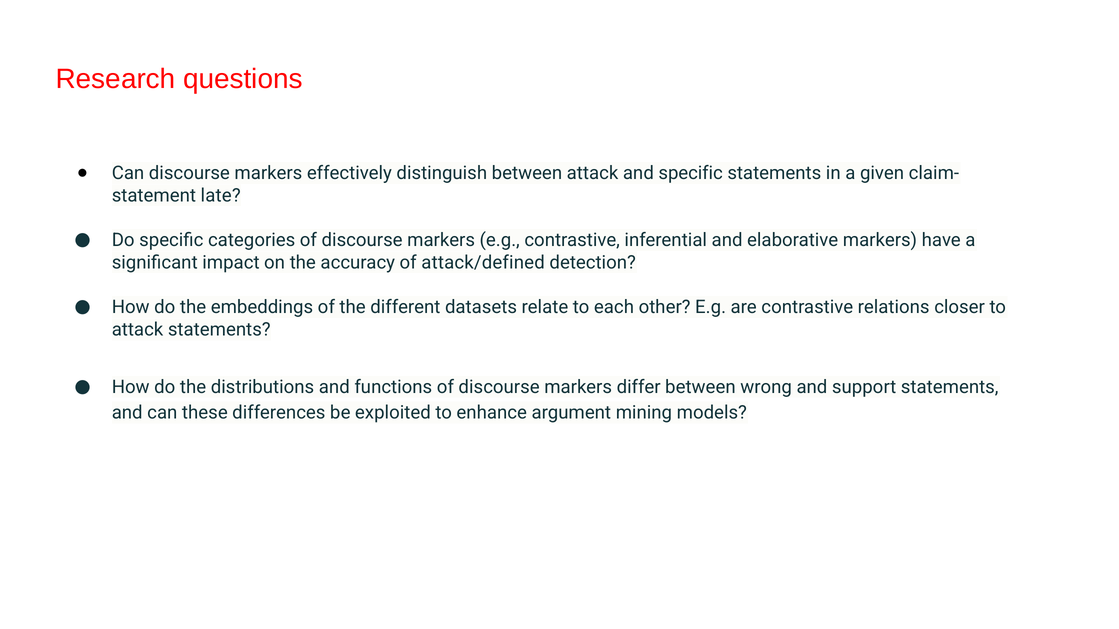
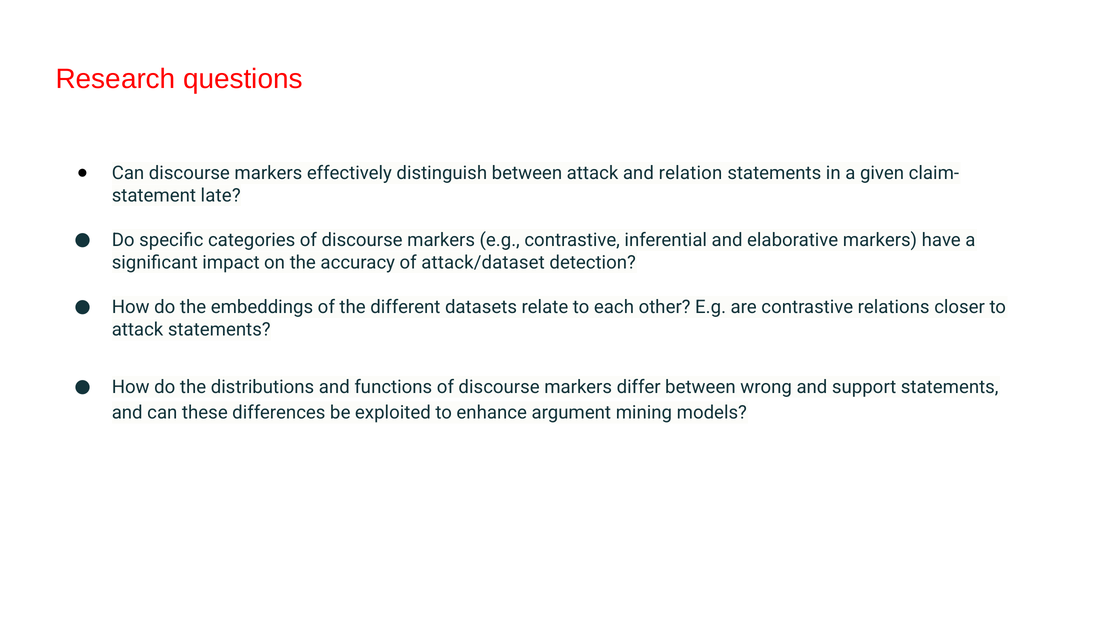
and specific: specific -> relation
attack/defined: attack/defined -> attack/dataset
